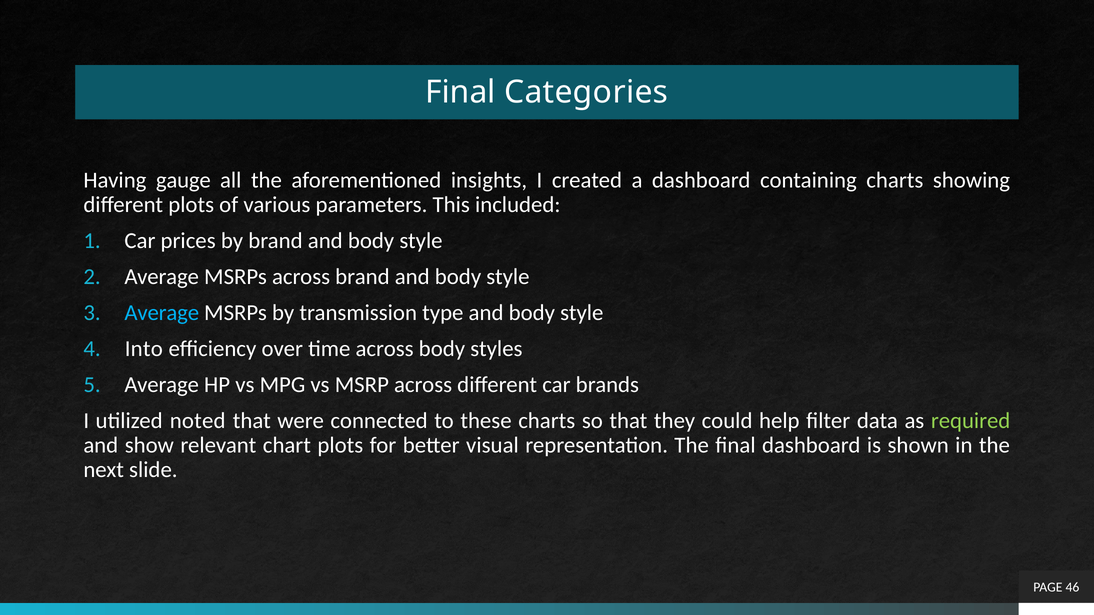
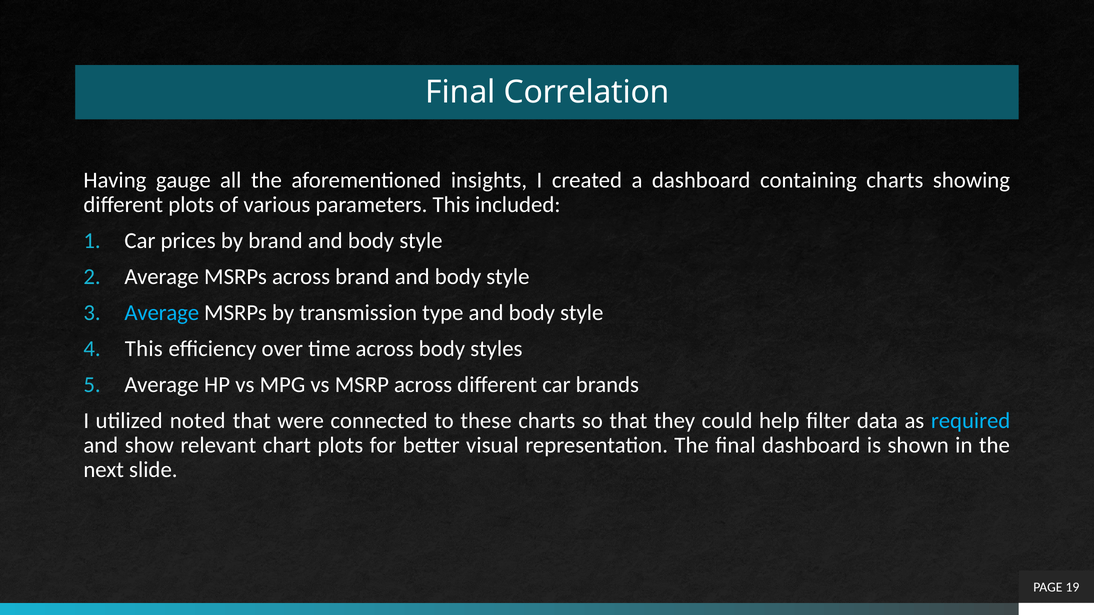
Categories: Categories -> Correlation
Into at (144, 349): Into -> This
required colour: light green -> light blue
46: 46 -> 19
